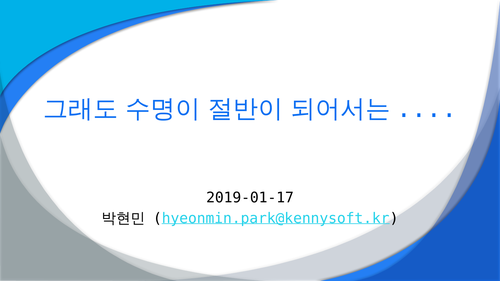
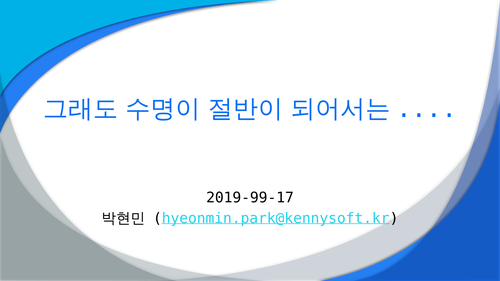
2019-01-17: 2019-01-17 -> 2019-99-17
